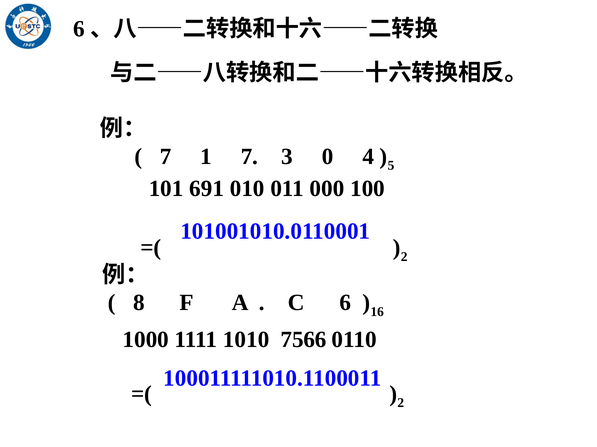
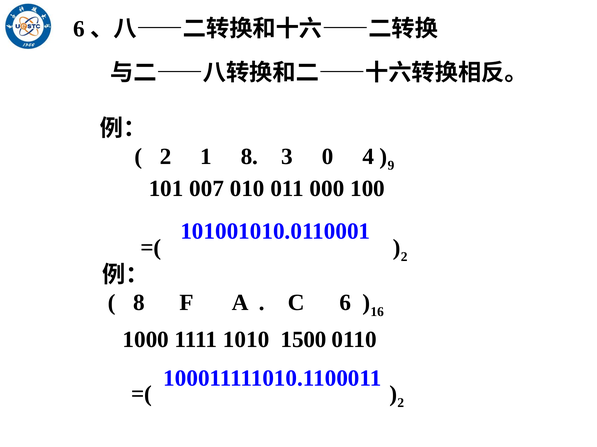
7 at (165, 157): 7 -> 2
1 7: 7 -> 8
5: 5 -> 9
691: 691 -> 007
7566: 7566 -> 1500
